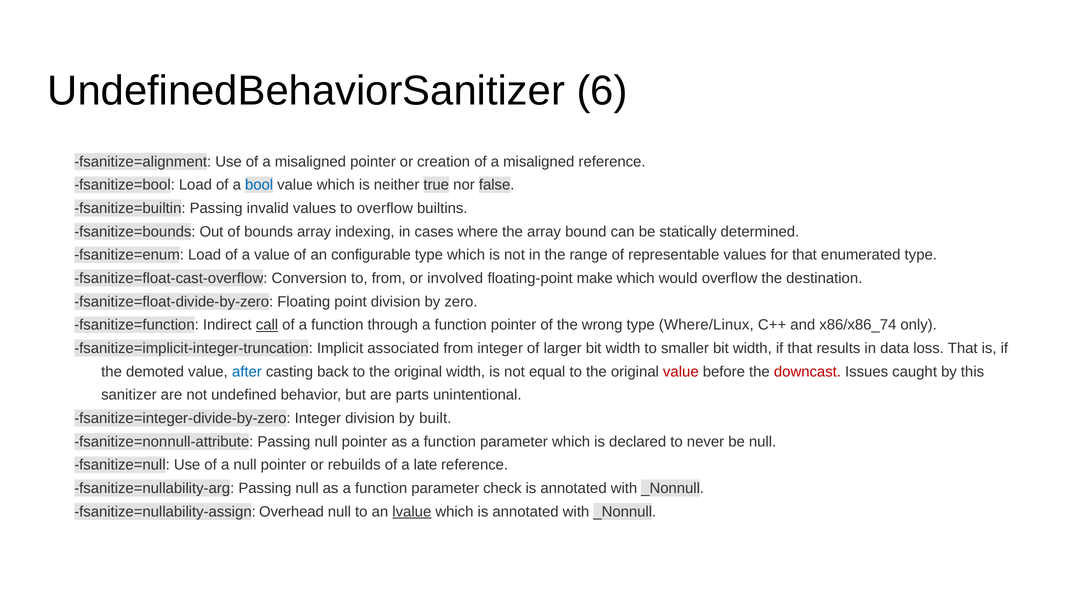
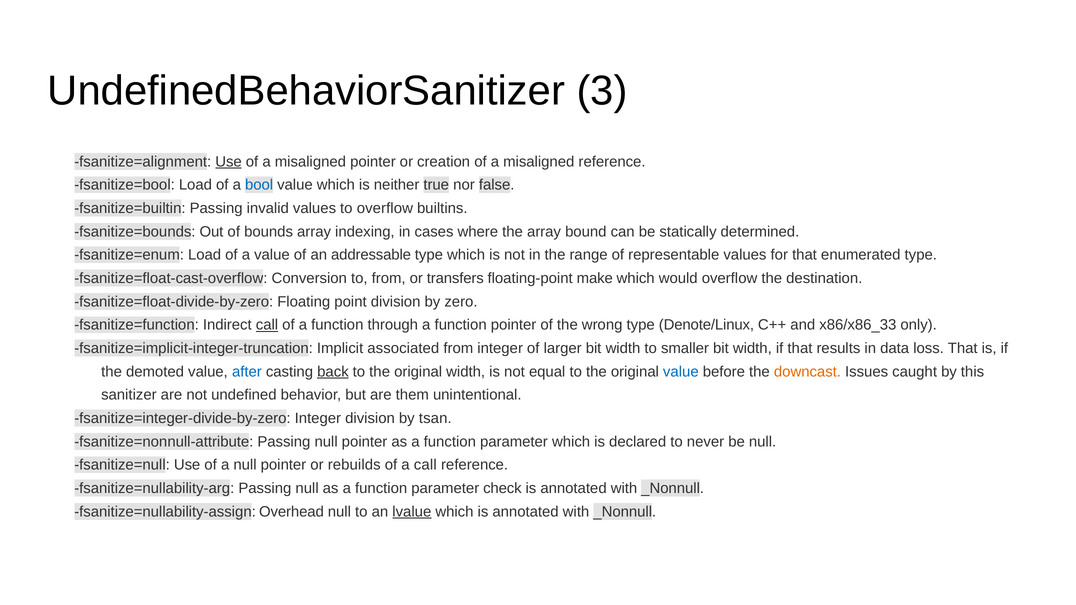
6: 6 -> 3
Use at (229, 162) underline: none -> present
configurable: configurable -> addressable
involved: involved -> transfers
Where/Linux: Where/Linux -> Denote/Linux
x86/x86_74: x86/x86_74 -> x86/x86_33
back underline: none -> present
value at (681, 372) colour: red -> blue
downcast colour: red -> orange
parts: parts -> them
built: built -> tsan
a late: late -> call
